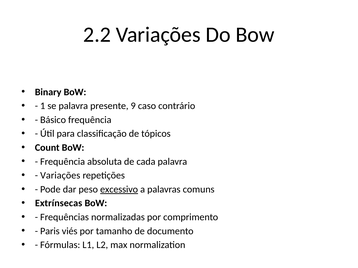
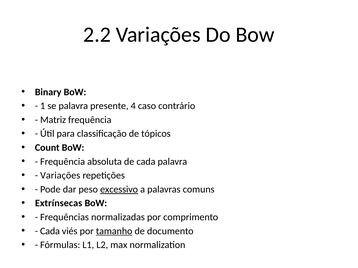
9: 9 -> 4
Básico: Básico -> Matriz
Paris at (50, 231): Paris -> Cada
tamanho underline: none -> present
